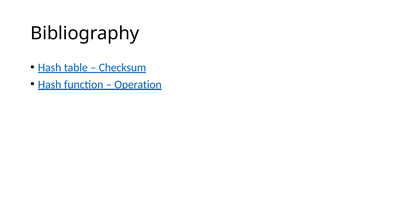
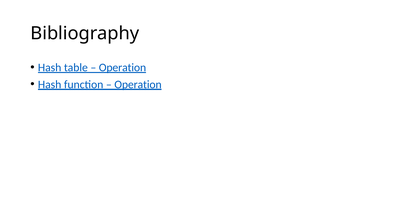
Checksum at (123, 68): Checksum -> Operation
